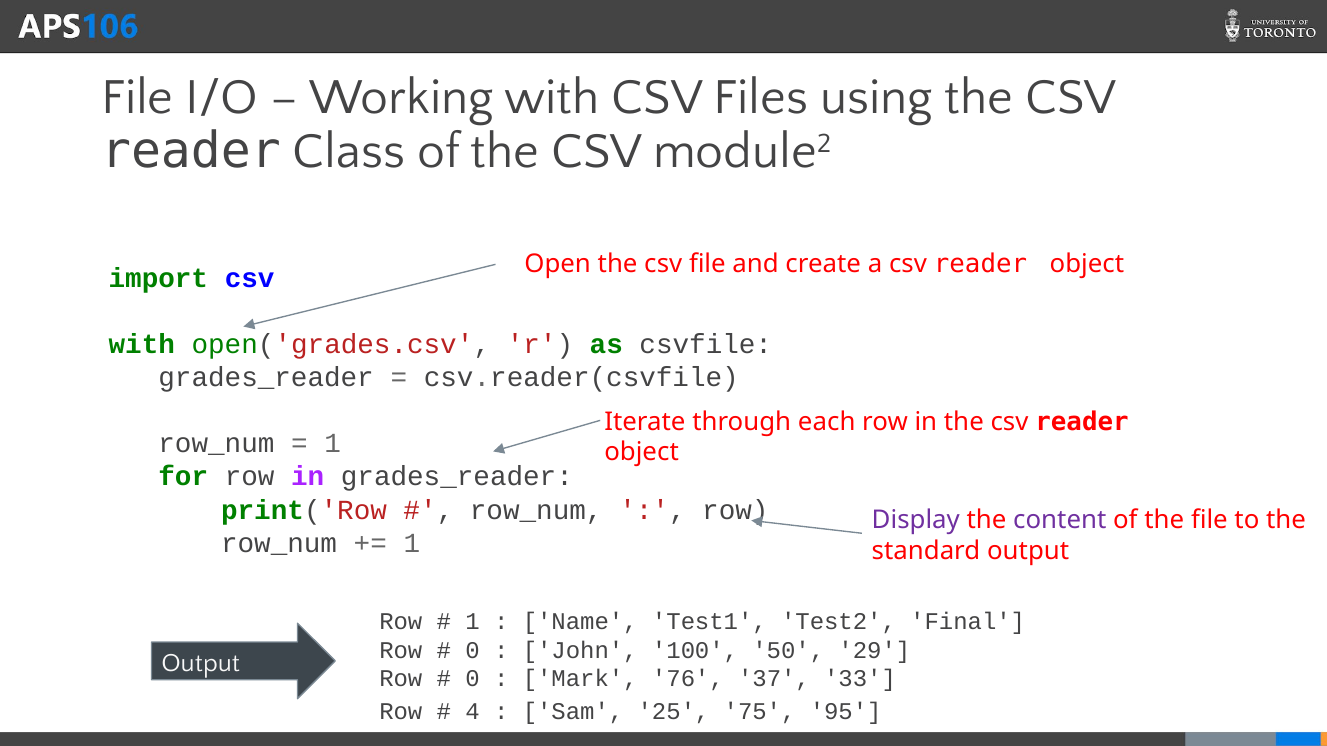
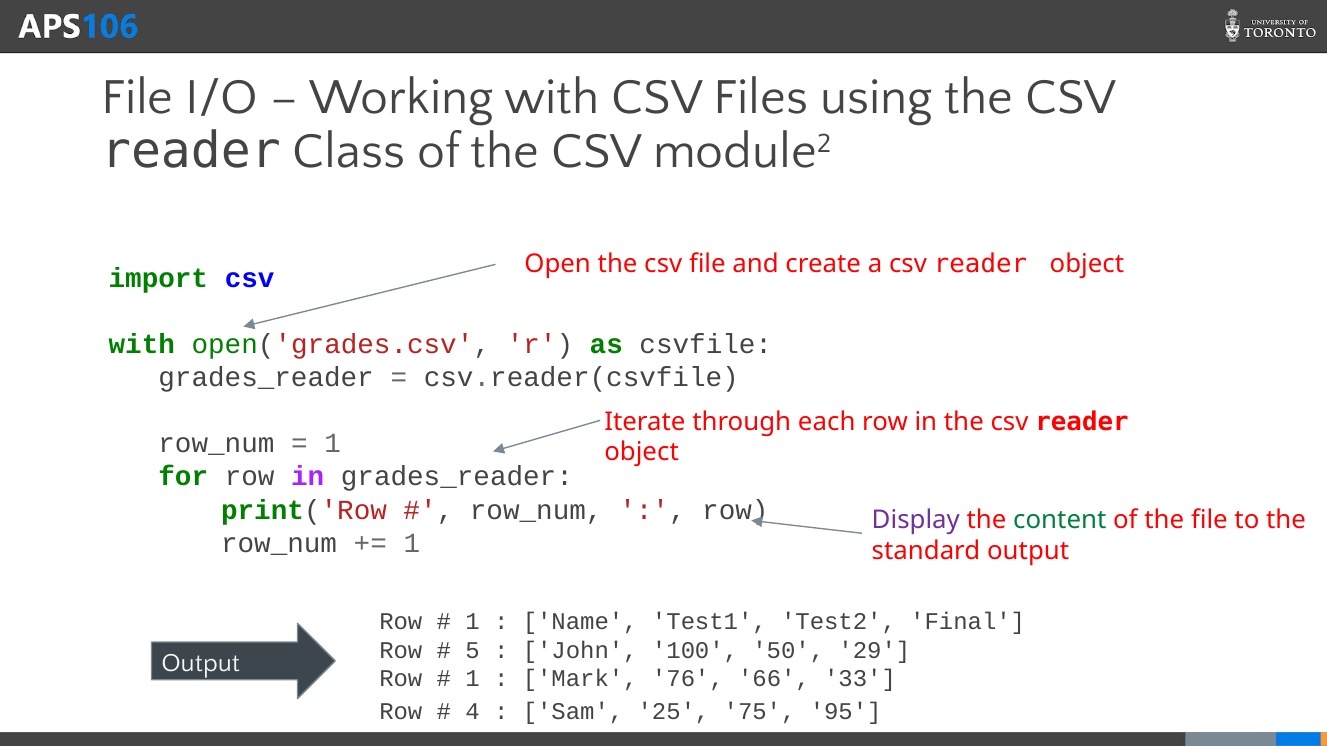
content colour: purple -> green
0 at (473, 651): 0 -> 5
0 at (473, 679): 0 -> 1
37: 37 -> 66
